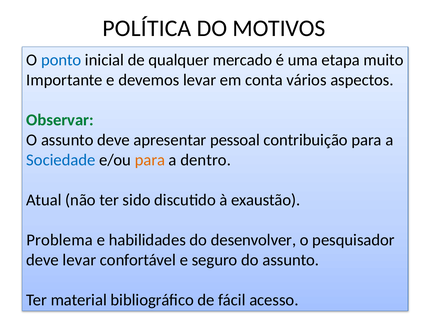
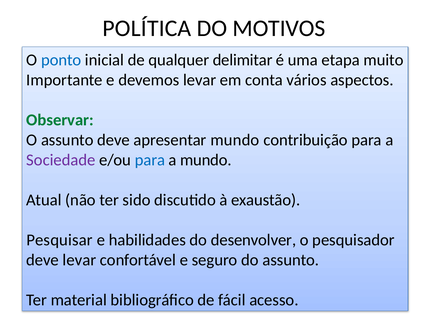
mercado: mercado -> delimitar
apresentar pessoal: pessoal -> mundo
Sociedade colour: blue -> purple
para at (150, 160) colour: orange -> blue
a dentro: dentro -> mundo
Problema: Problema -> Pesquisar
